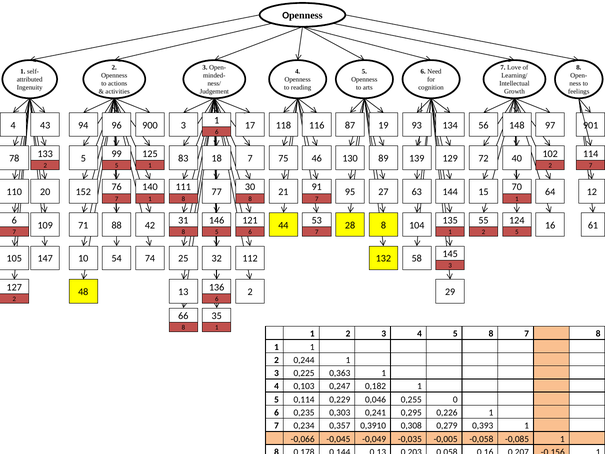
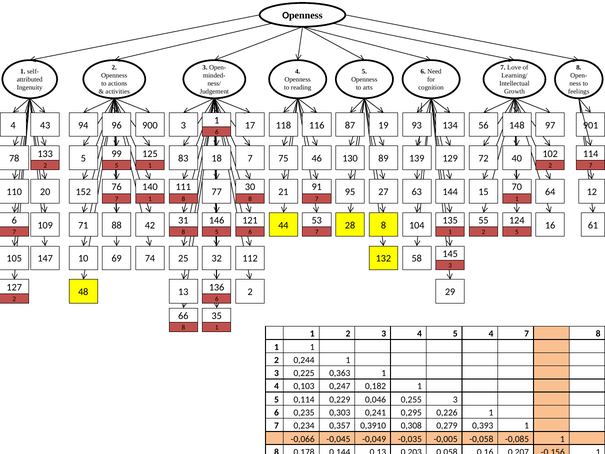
54: 54 -> 69
5 8: 8 -> 4
0,255 0: 0 -> 3
